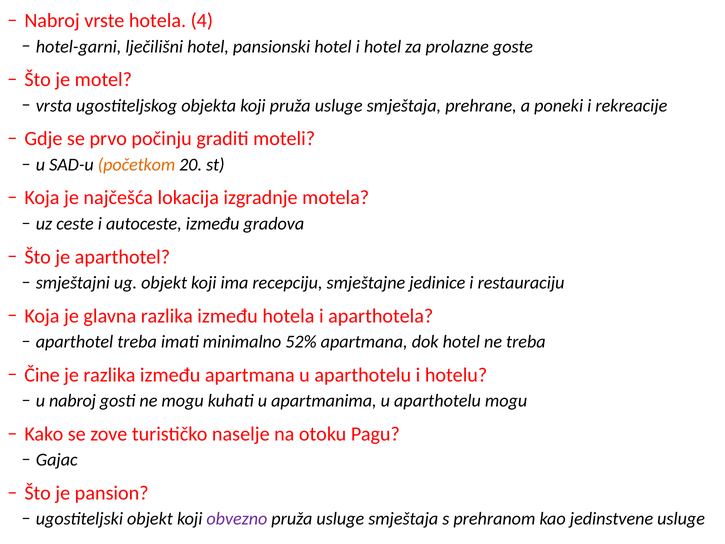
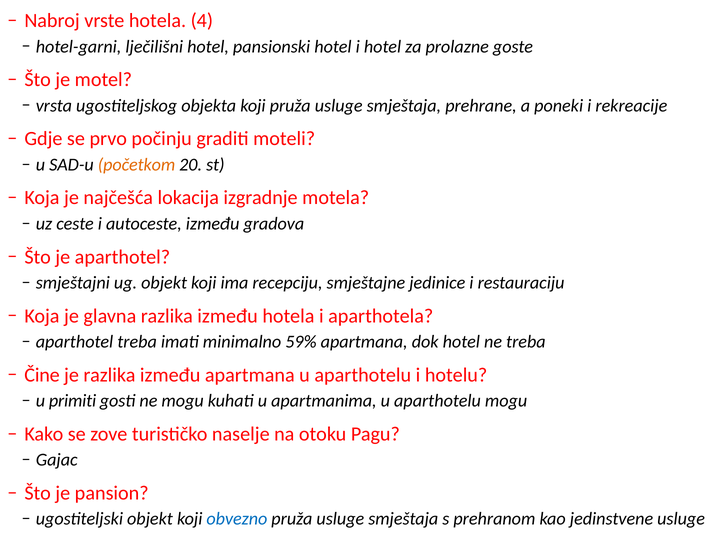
52%: 52% -> 59%
u nabroj: nabroj -> primiti
obvezno colour: purple -> blue
